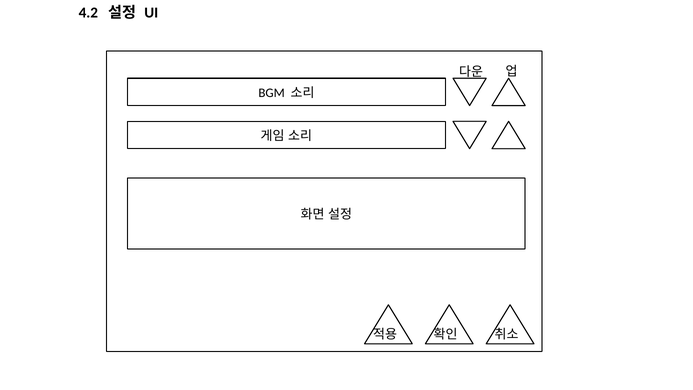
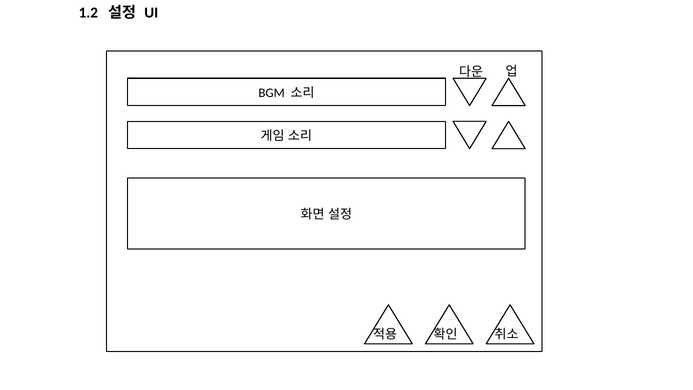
4.2: 4.2 -> 1.2
